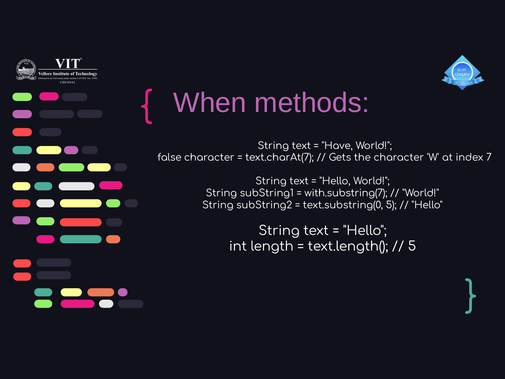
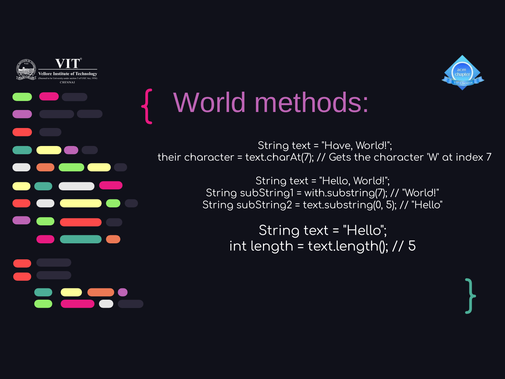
When at (210, 103): When -> World
false: false -> their
